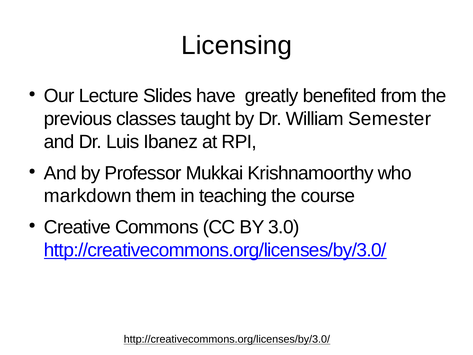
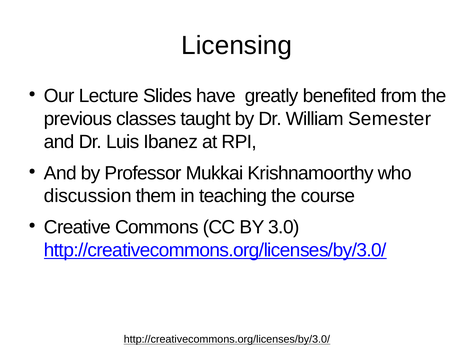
markdown: markdown -> discussion
